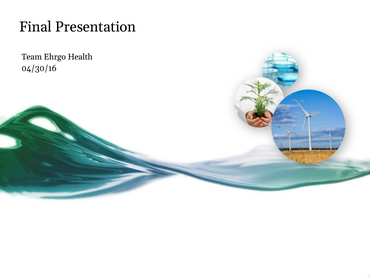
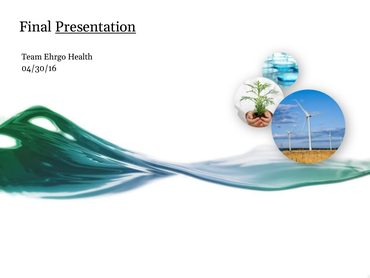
Presentation underline: none -> present
